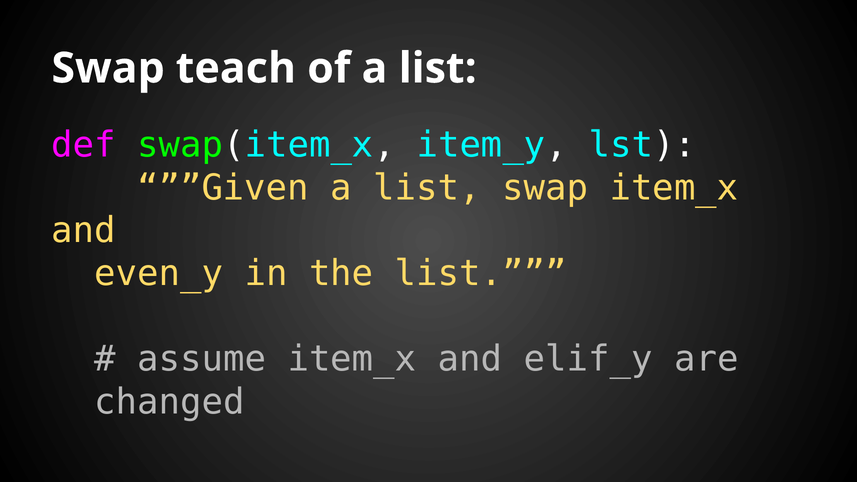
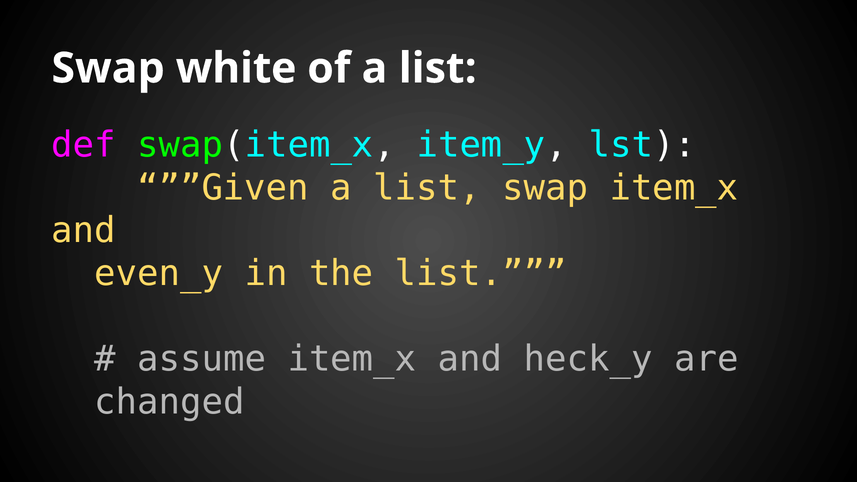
teach: teach -> white
elif_y: elif_y -> heck_y
